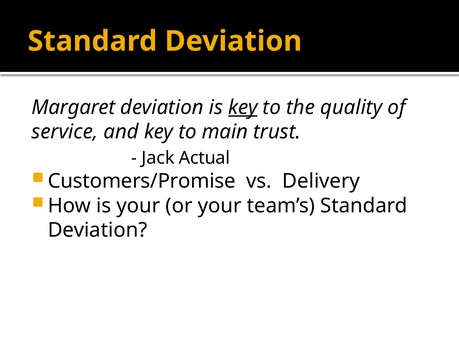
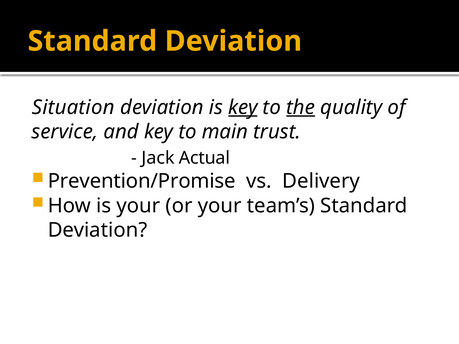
Margaret: Margaret -> Situation
the underline: none -> present
Customers/Promise: Customers/Promise -> Prevention/Promise
